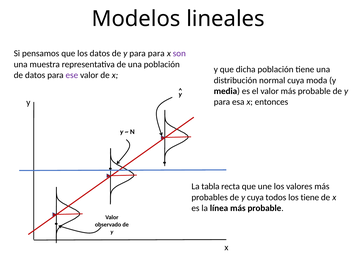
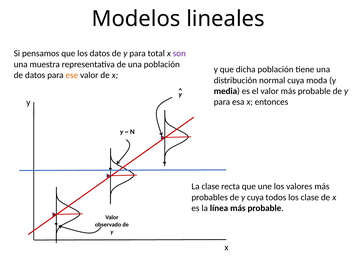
para para: para -> total
ese colour: purple -> orange
La tabla: tabla -> clase
los tiene: tiene -> clase
